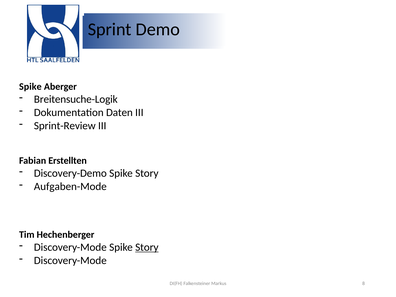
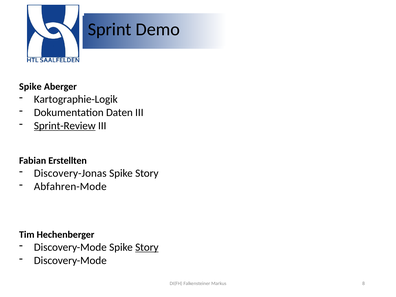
Breitensuche-Logik: Breitensuche-Logik -> Kartographie-Logik
Sprint-Review underline: none -> present
Discovery-Demo: Discovery-Demo -> Discovery-Jonas
Aufgaben-Mode: Aufgaben-Mode -> Abfahren-Mode
